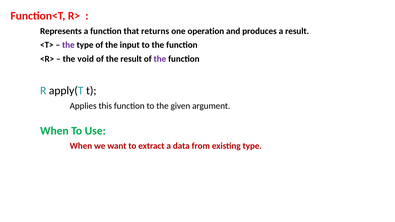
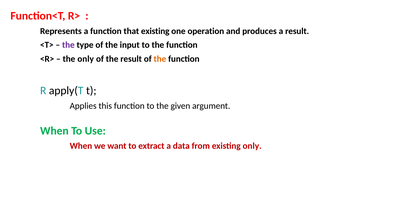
that returns: returns -> existing
the void: void -> only
the at (160, 59) colour: purple -> orange
existing type: type -> only
